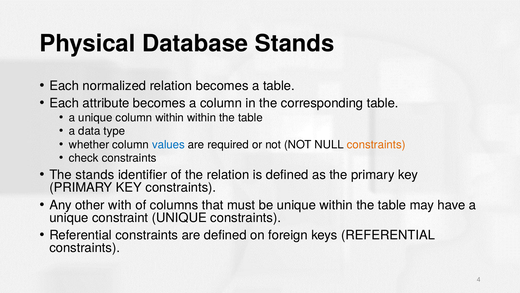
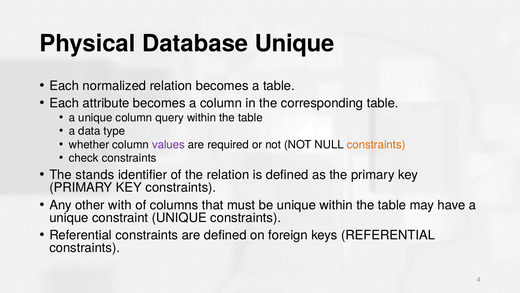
Database Stands: Stands -> Unique
column within: within -> query
values colour: blue -> purple
